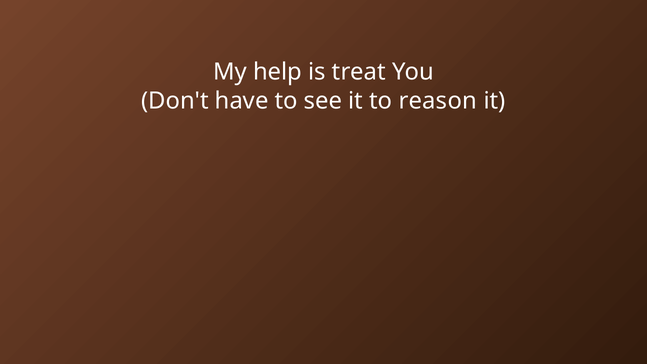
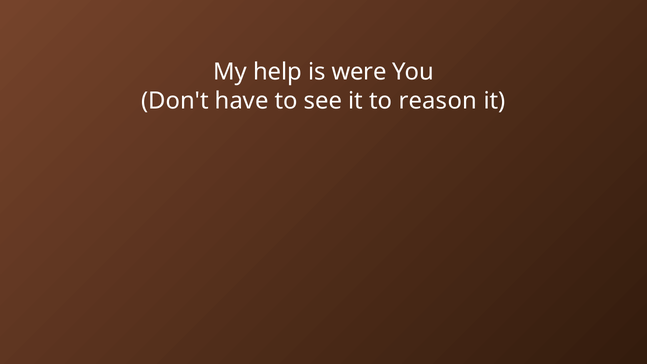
treat: treat -> were
